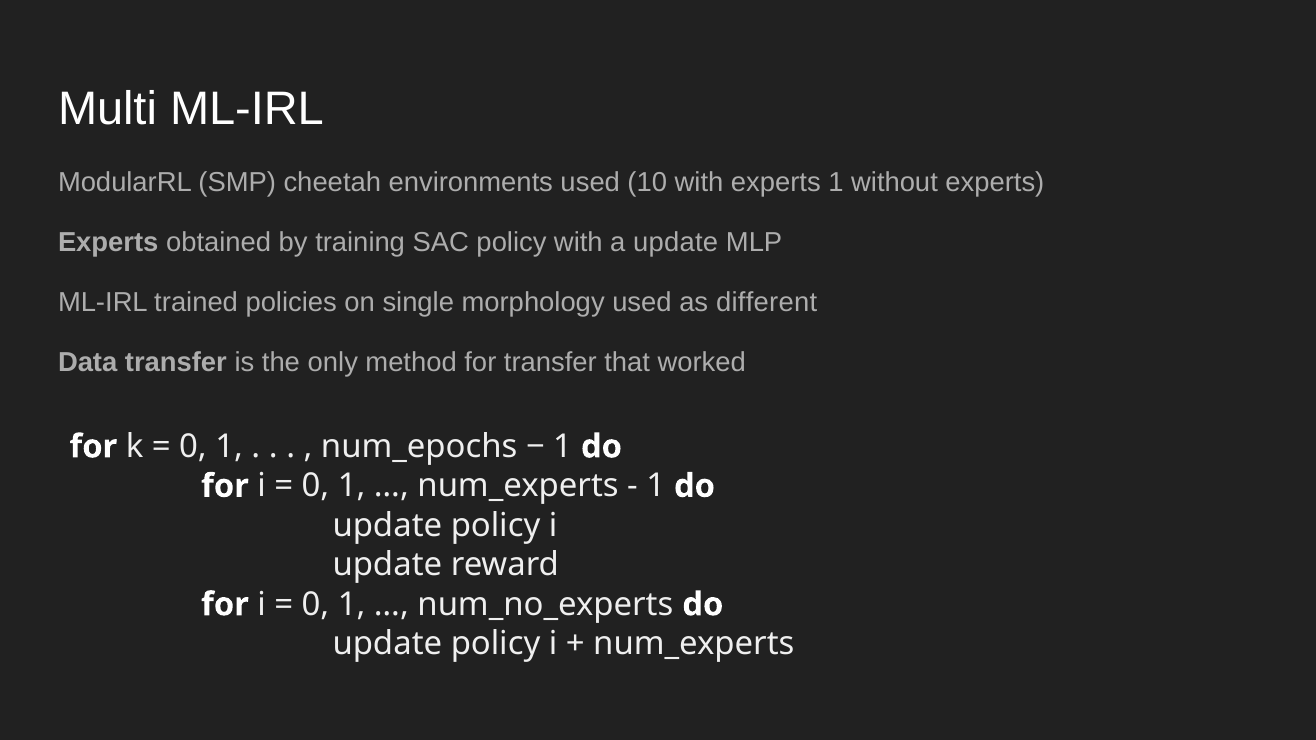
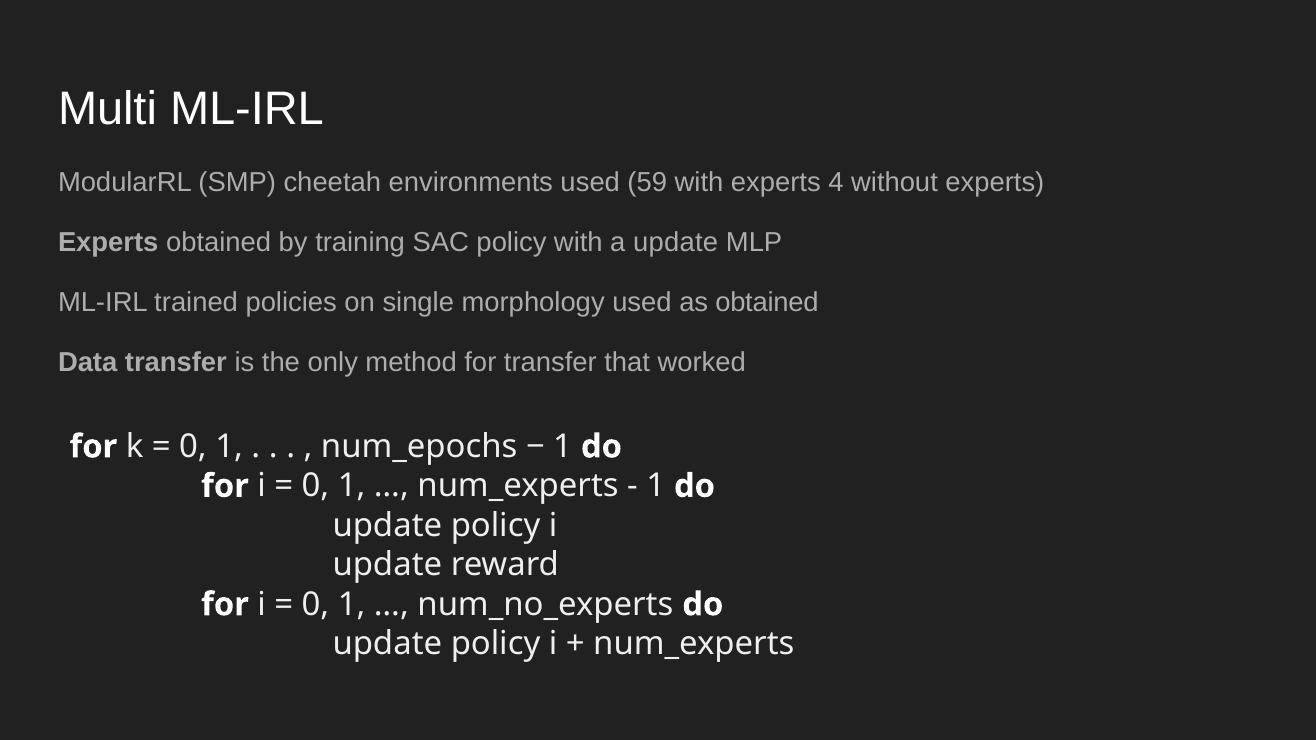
10: 10 -> 59
experts 1: 1 -> 4
as different: different -> obtained
